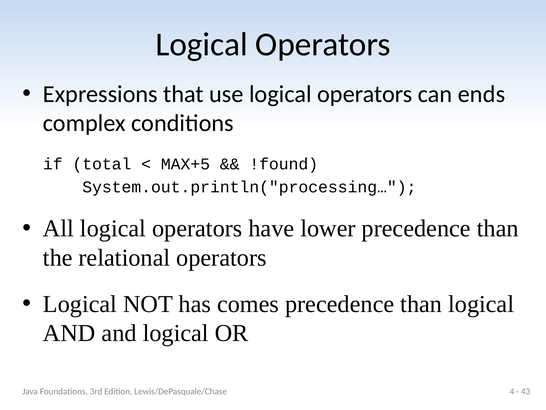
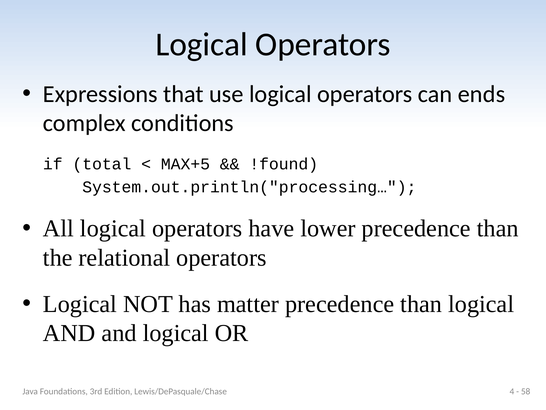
comes: comes -> matter
43: 43 -> 58
